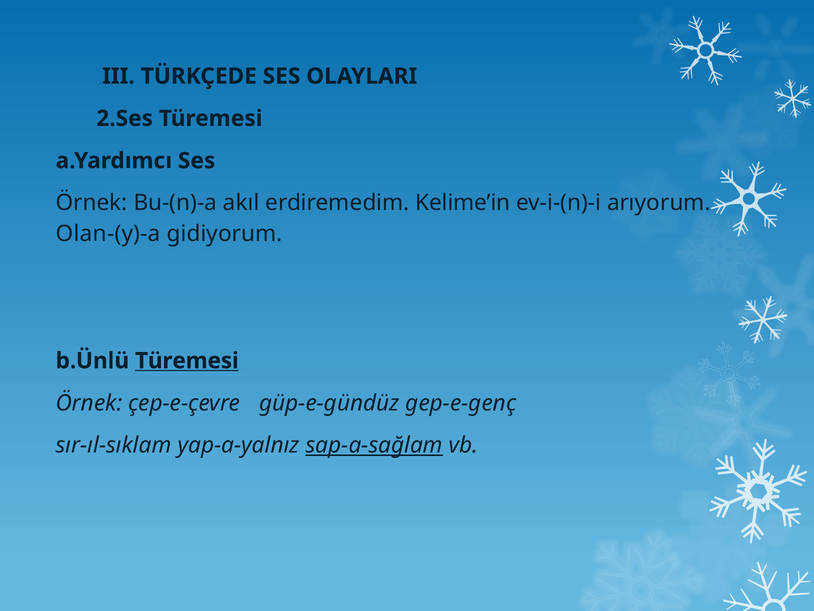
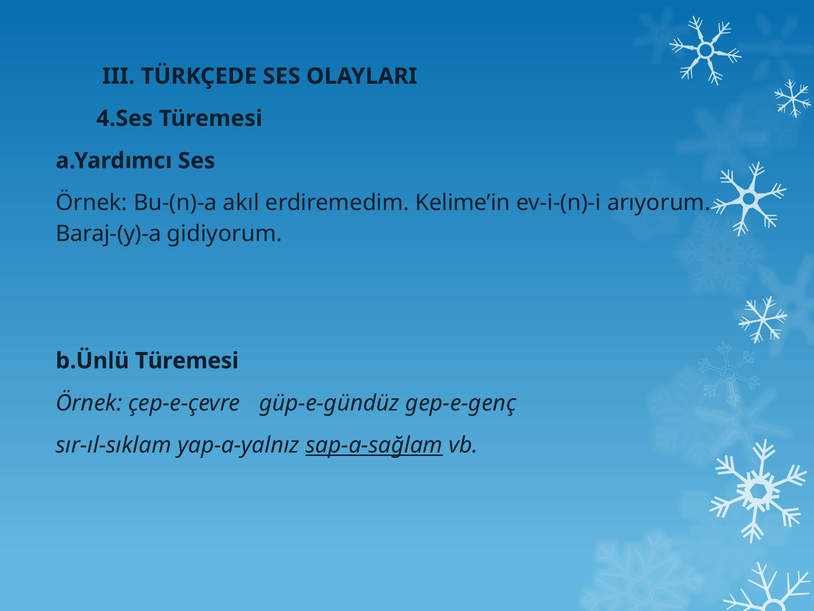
2.Ses: 2.Ses -> 4.Ses
Olan-(y)-a: Olan-(y)-a -> Baraj-(y)-a
Türemesi at (187, 360) underline: present -> none
